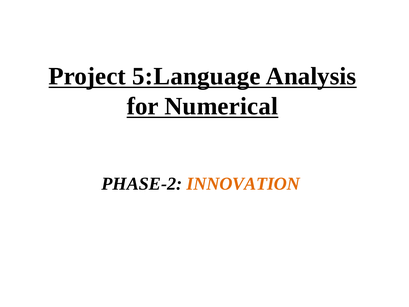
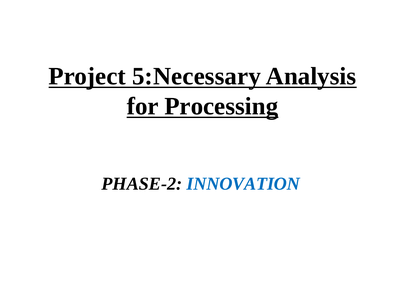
5:Language: 5:Language -> 5:Necessary
Numerical: Numerical -> Processing
INNOVATION colour: orange -> blue
